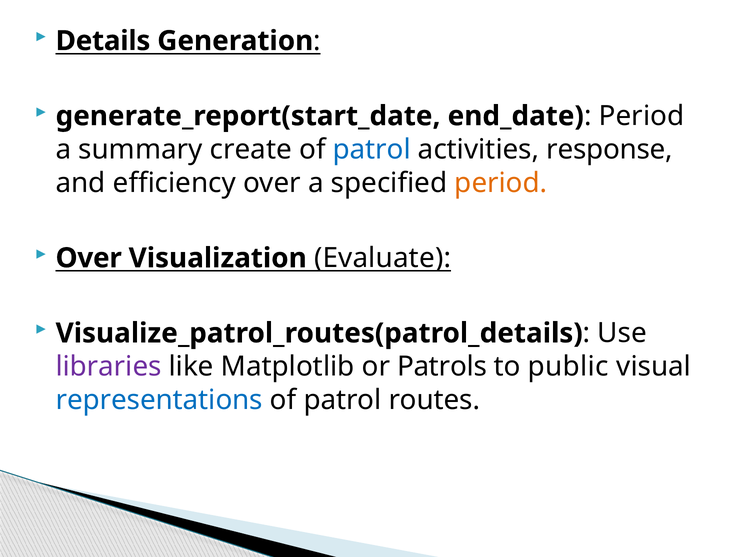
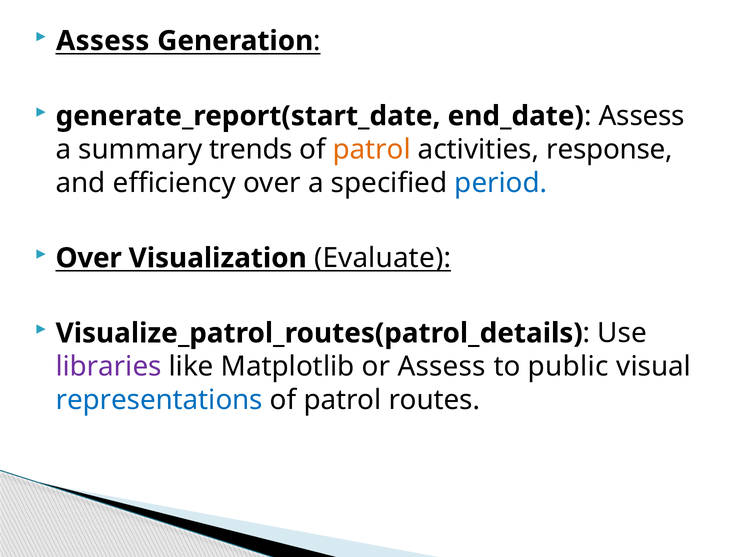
Details at (103, 41): Details -> Assess
Period at (642, 116): Period -> Assess
create: create -> trends
patrol at (372, 150) colour: blue -> orange
period at (501, 183) colour: orange -> blue
or Patrols: Patrols -> Assess
